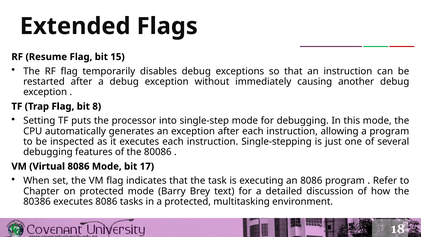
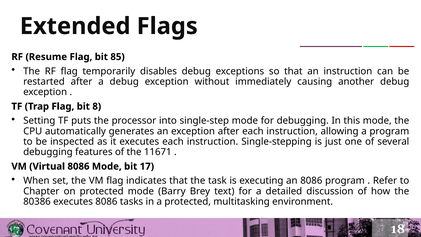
15: 15 -> 85
80086: 80086 -> 11671
